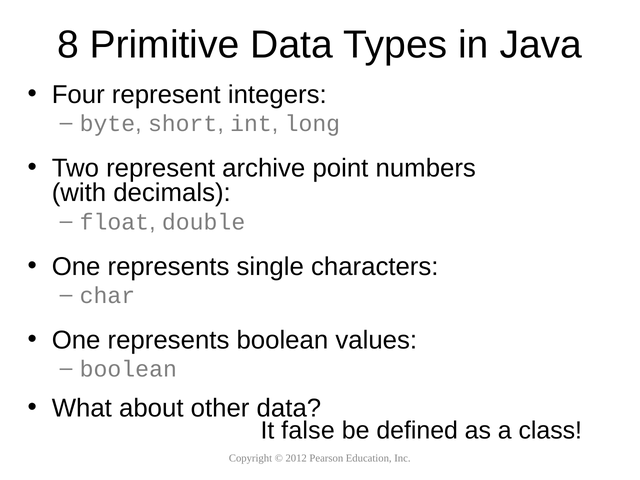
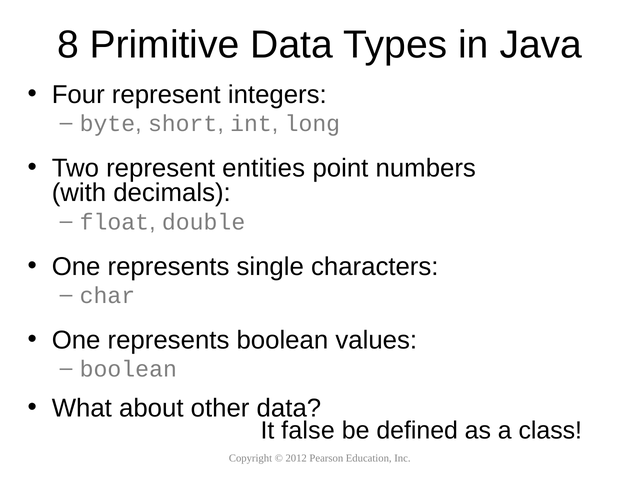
archive: archive -> entities
